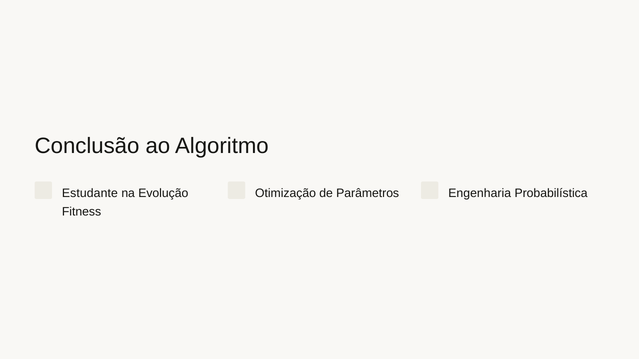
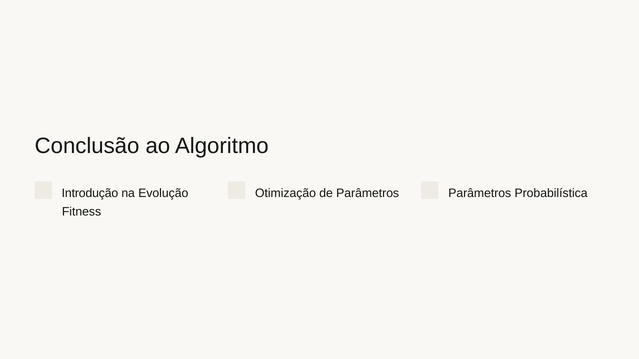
Estudante: Estudante -> Introdução
Parâmetros Engenharia: Engenharia -> Parâmetros
